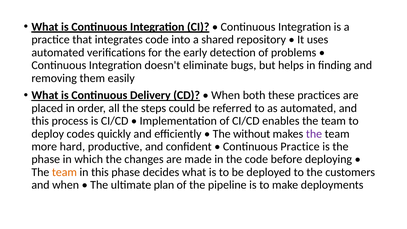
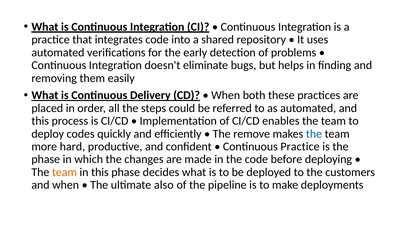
without: without -> remove
the at (314, 134) colour: purple -> blue
plan: plan -> also
